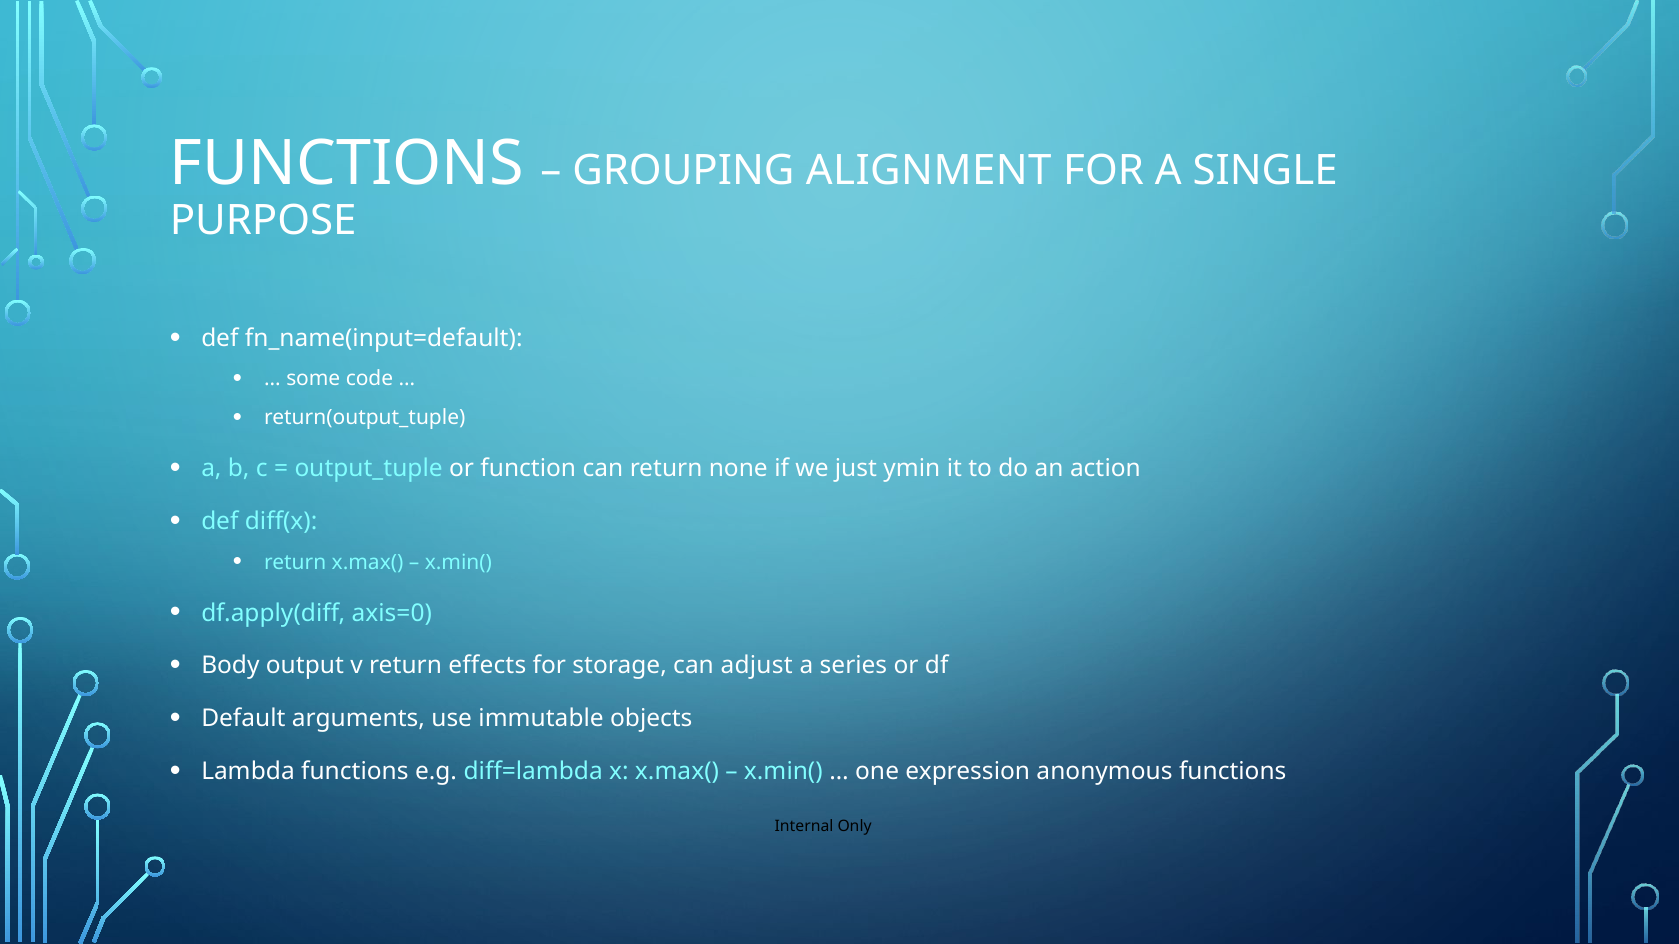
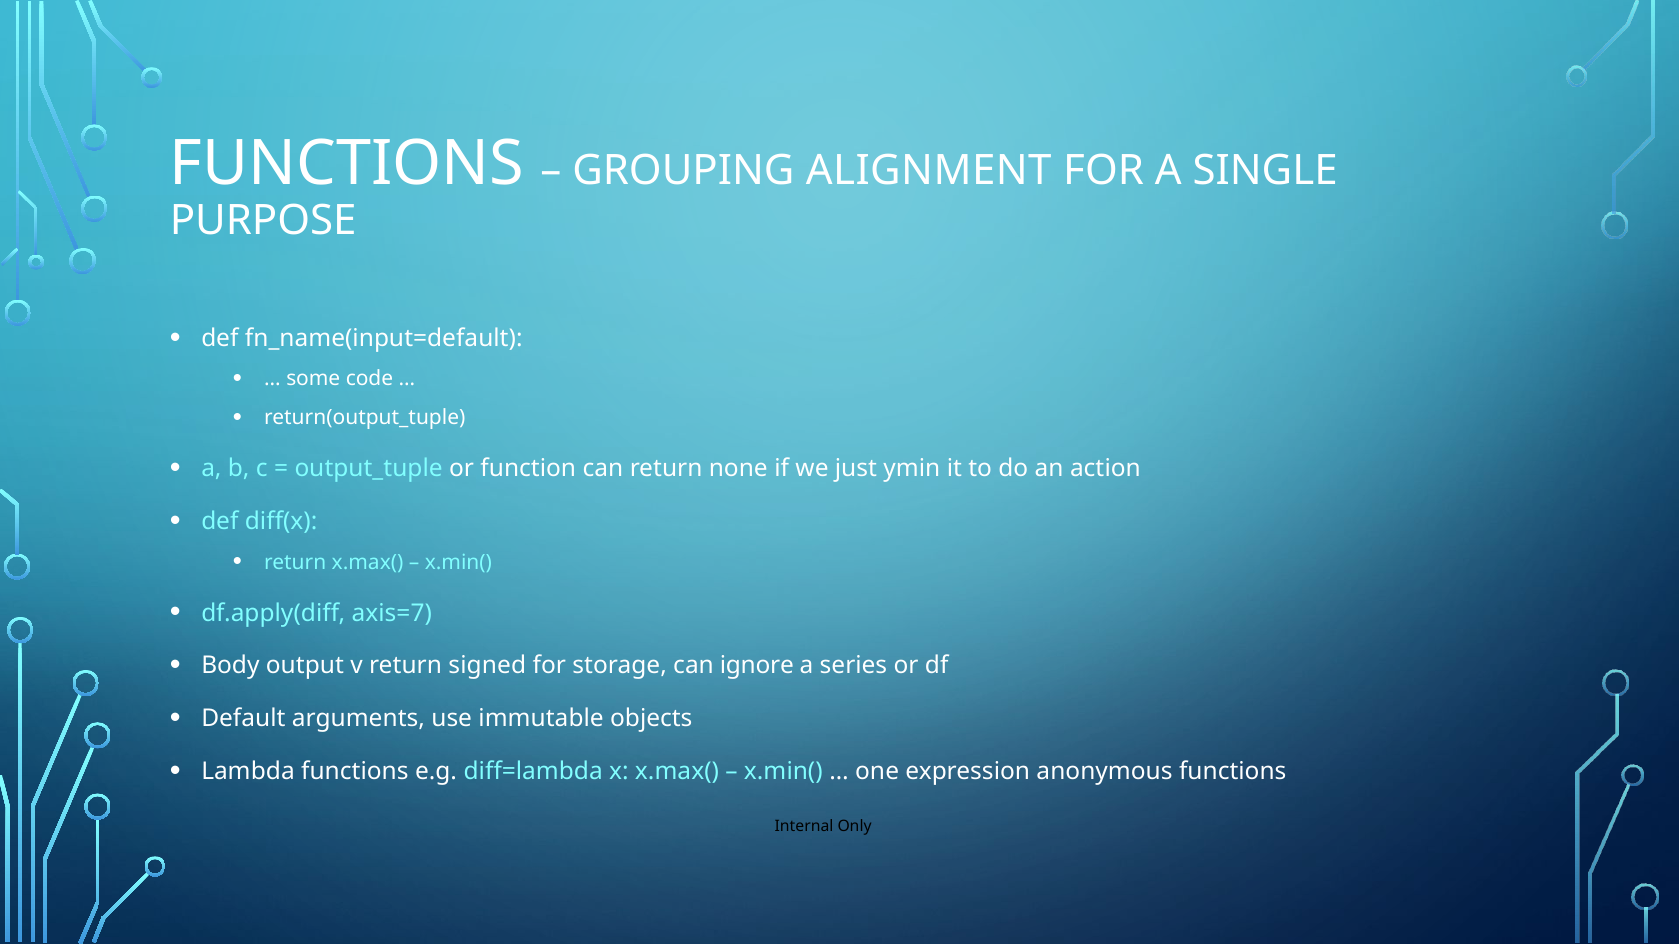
axis=0: axis=0 -> axis=7
effects: effects -> signed
adjust: adjust -> ignore
